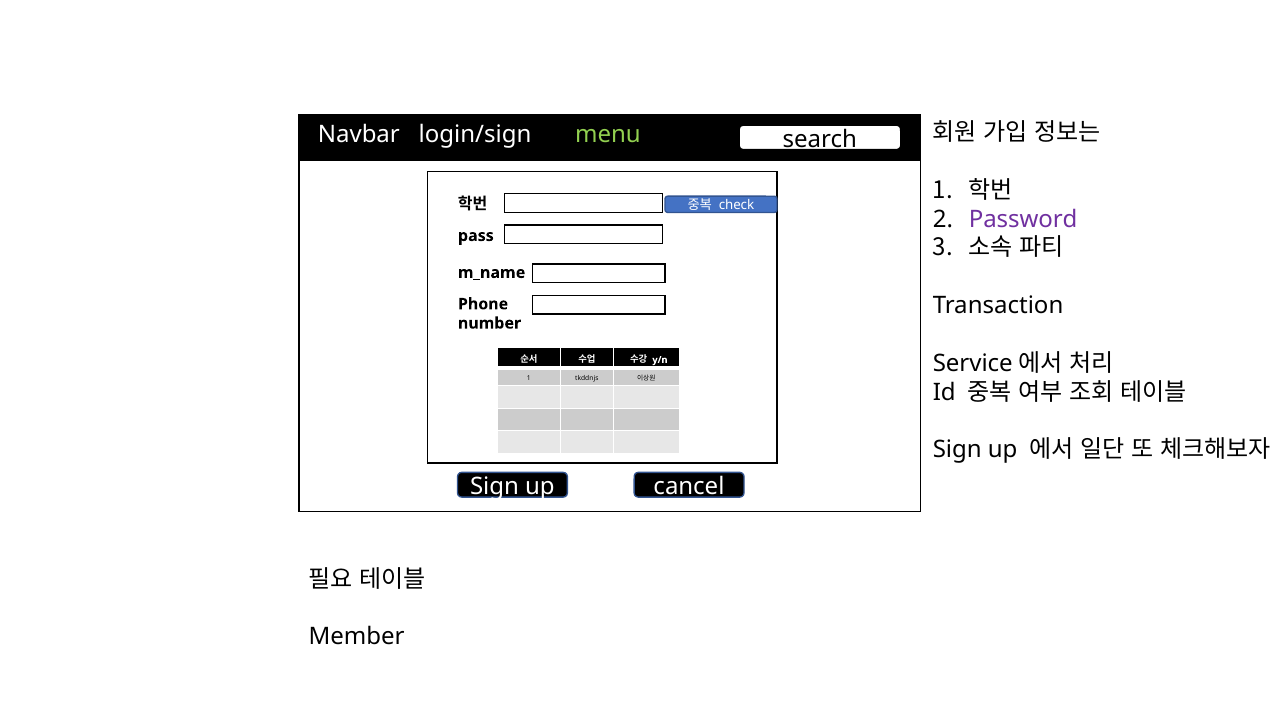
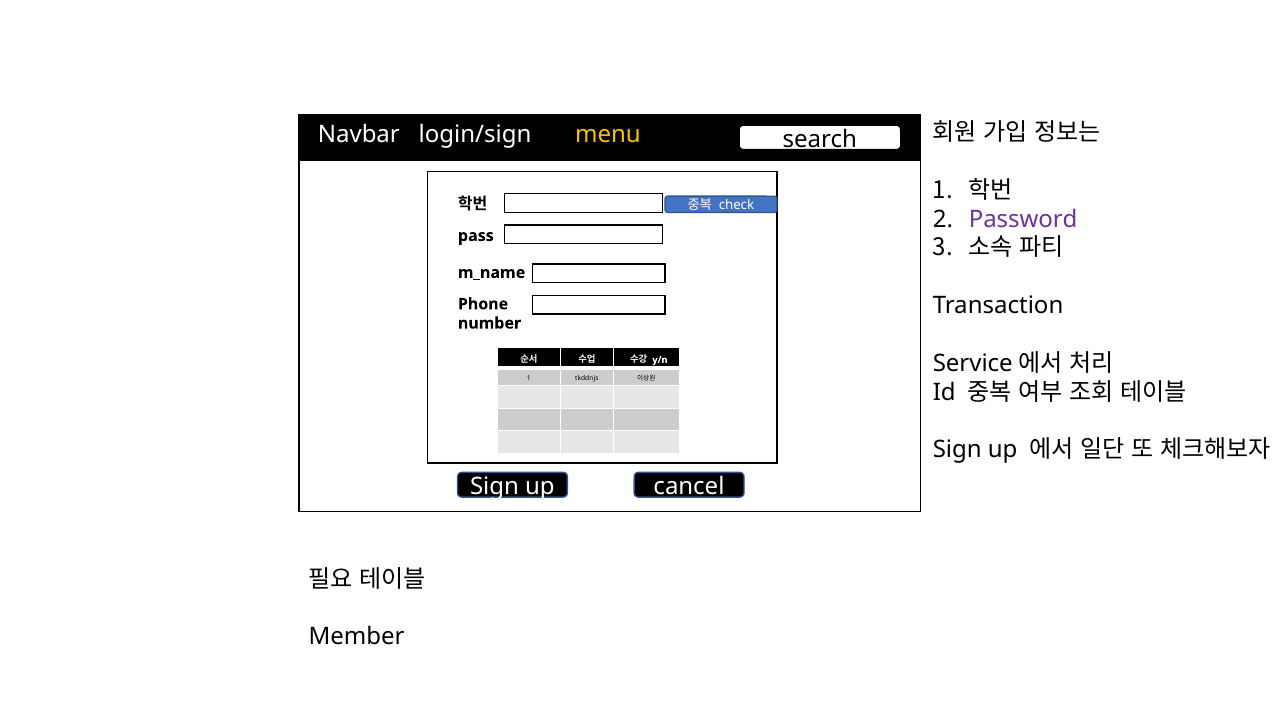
menu colour: light green -> yellow
